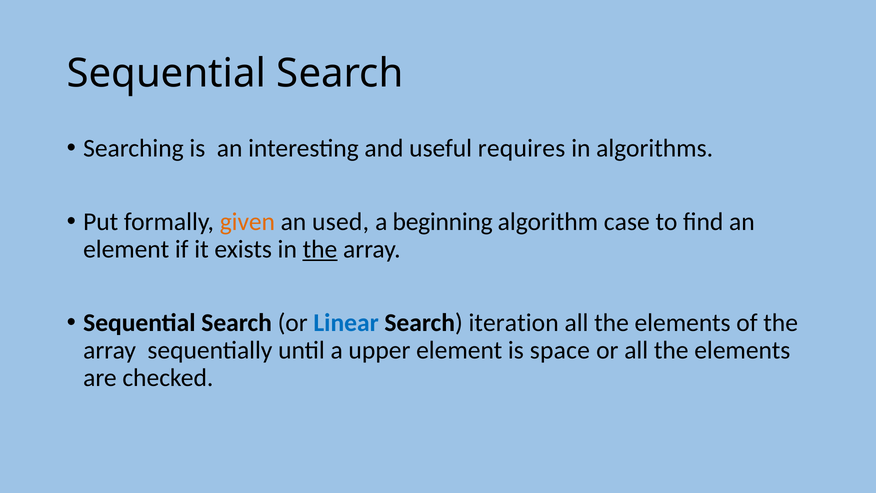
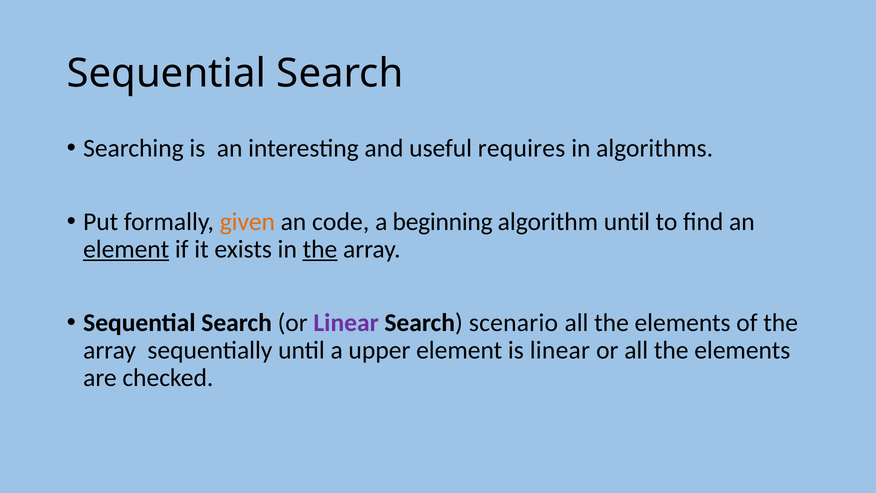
used: used -> code
algorithm case: case -> until
element at (126, 249) underline: none -> present
Linear at (346, 323) colour: blue -> purple
iteration: iteration -> scenario
is space: space -> linear
